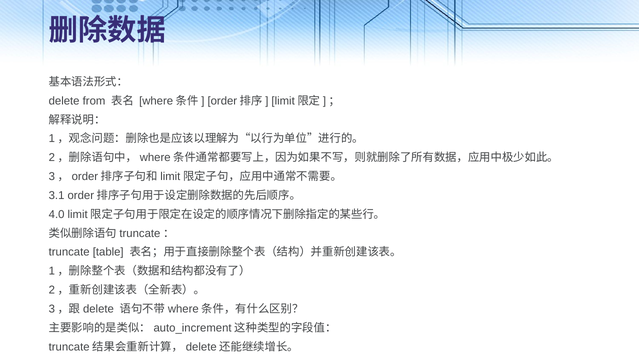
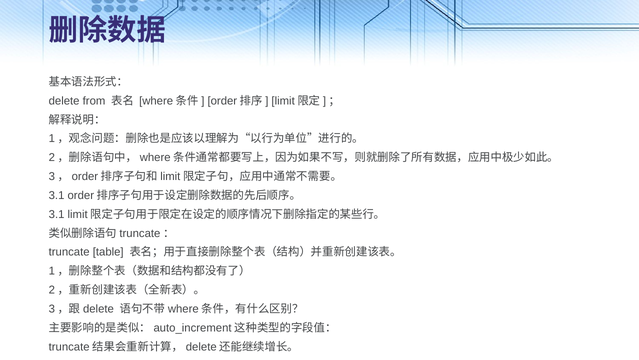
4.0 at (57, 214): 4.0 -> 3.1
